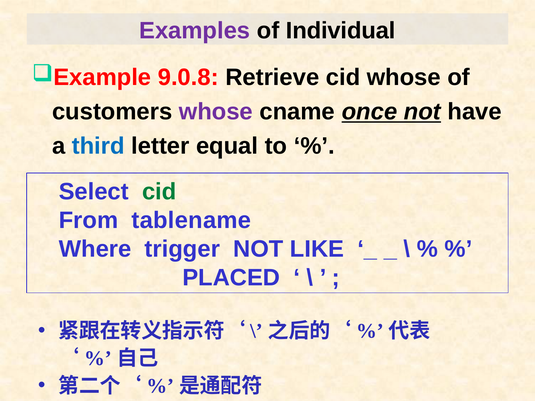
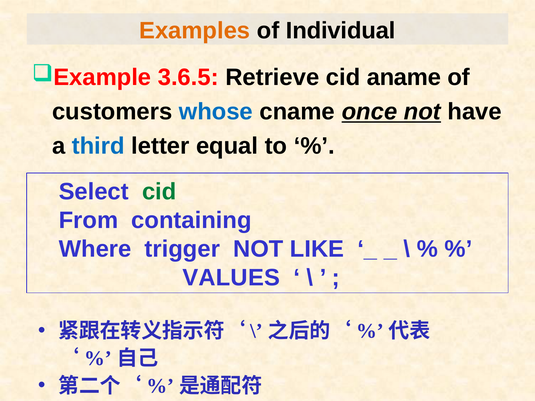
Examples colour: purple -> orange
9.0.8: 9.0.8 -> 3.6.5
cid whose: whose -> aname
whose at (216, 112) colour: purple -> blue
tablename: tablename -> containing
PLACED: PLACED -> VALUES
